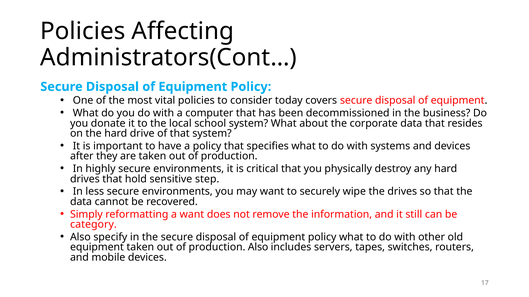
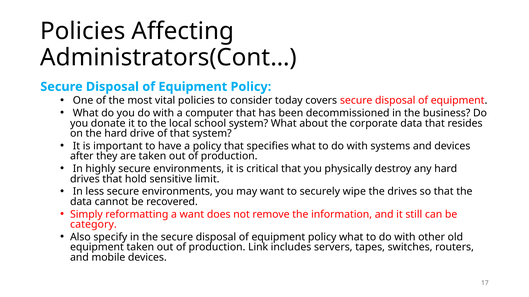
step: step -> limit
production Also: Also -> Link
